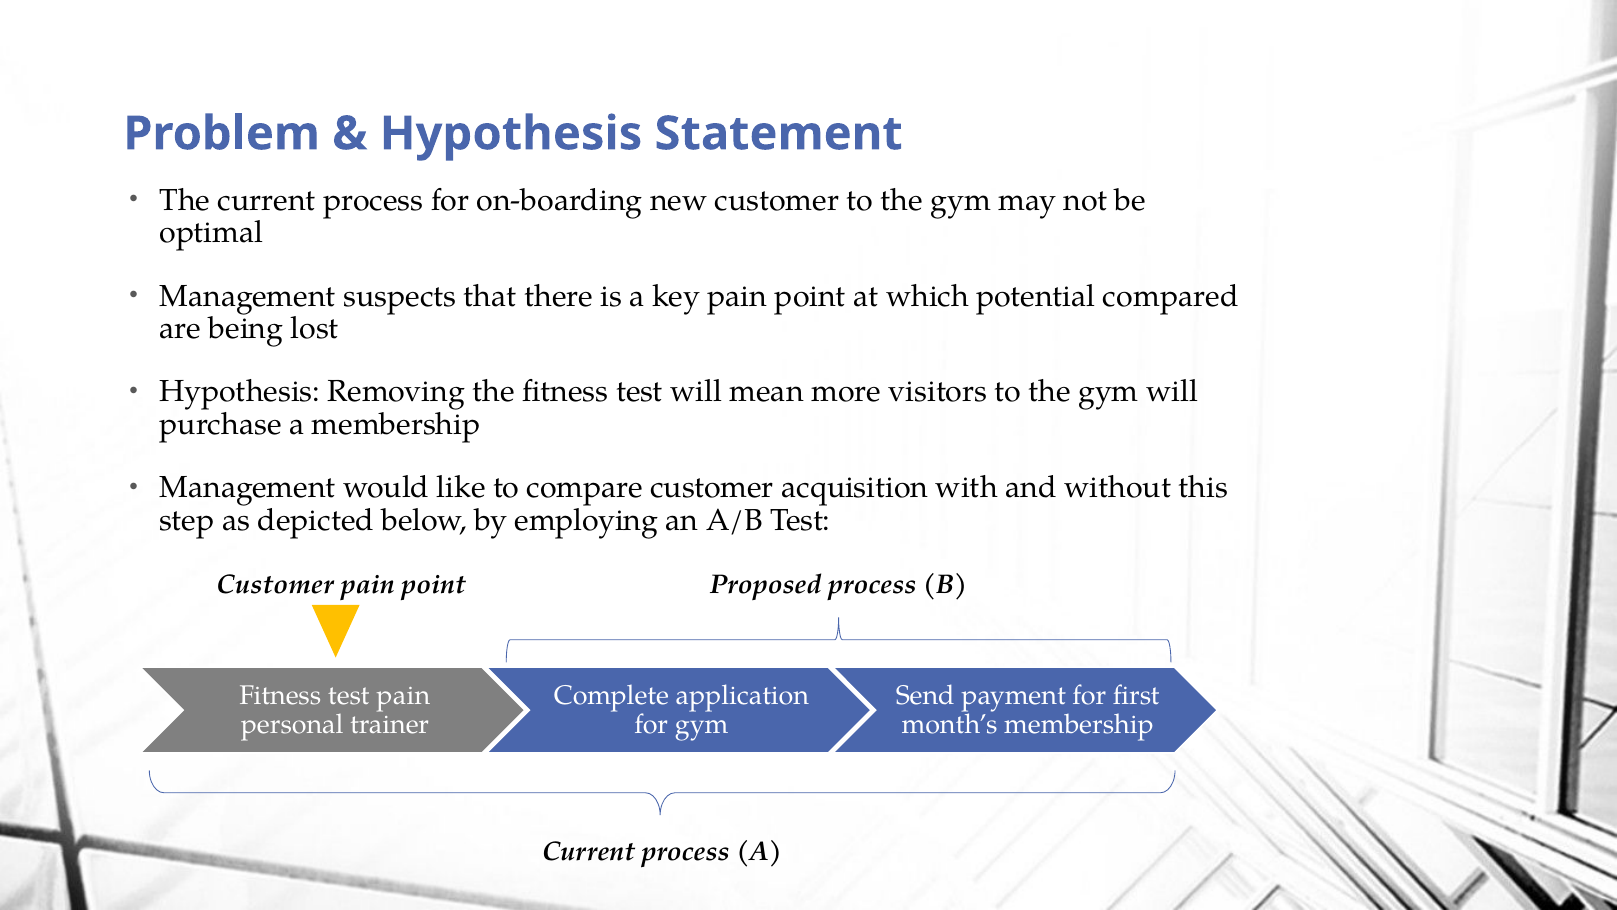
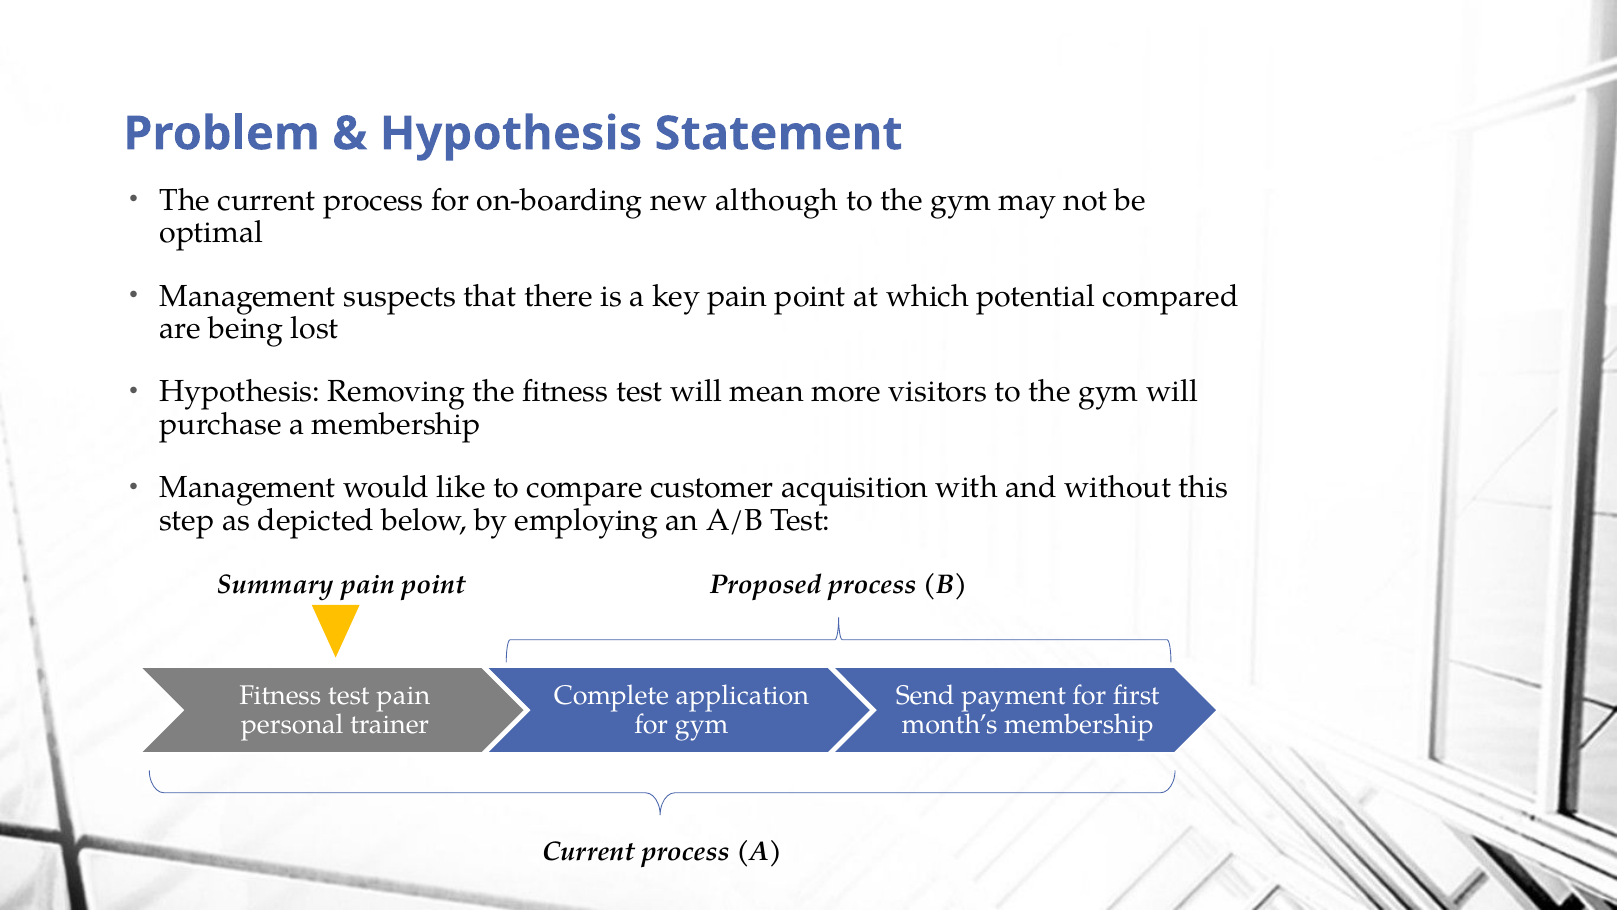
new customer: customer -> although
Customer at (275, 584): Customer -> Summary
